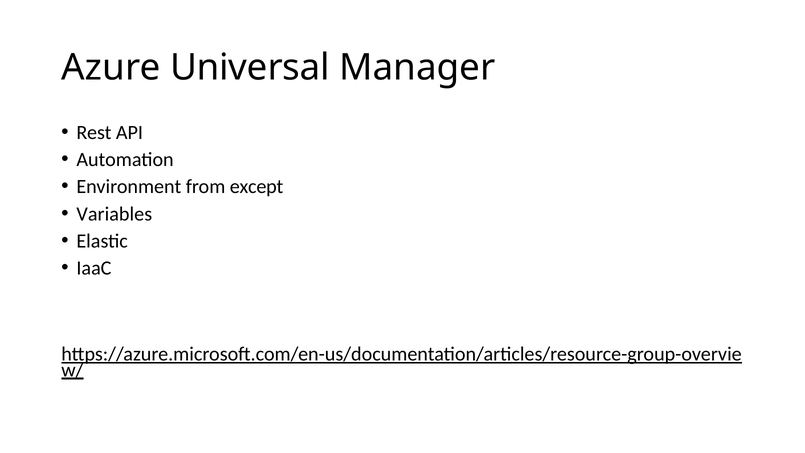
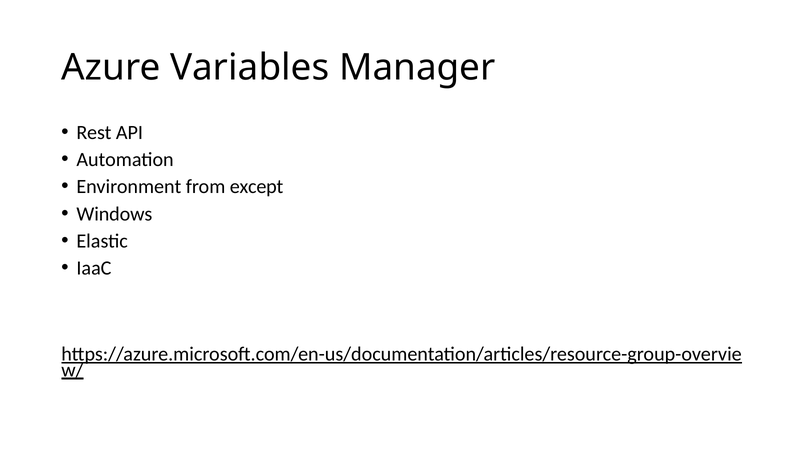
Universal: Universal -> Variables
Variables: Variables -> Windows
